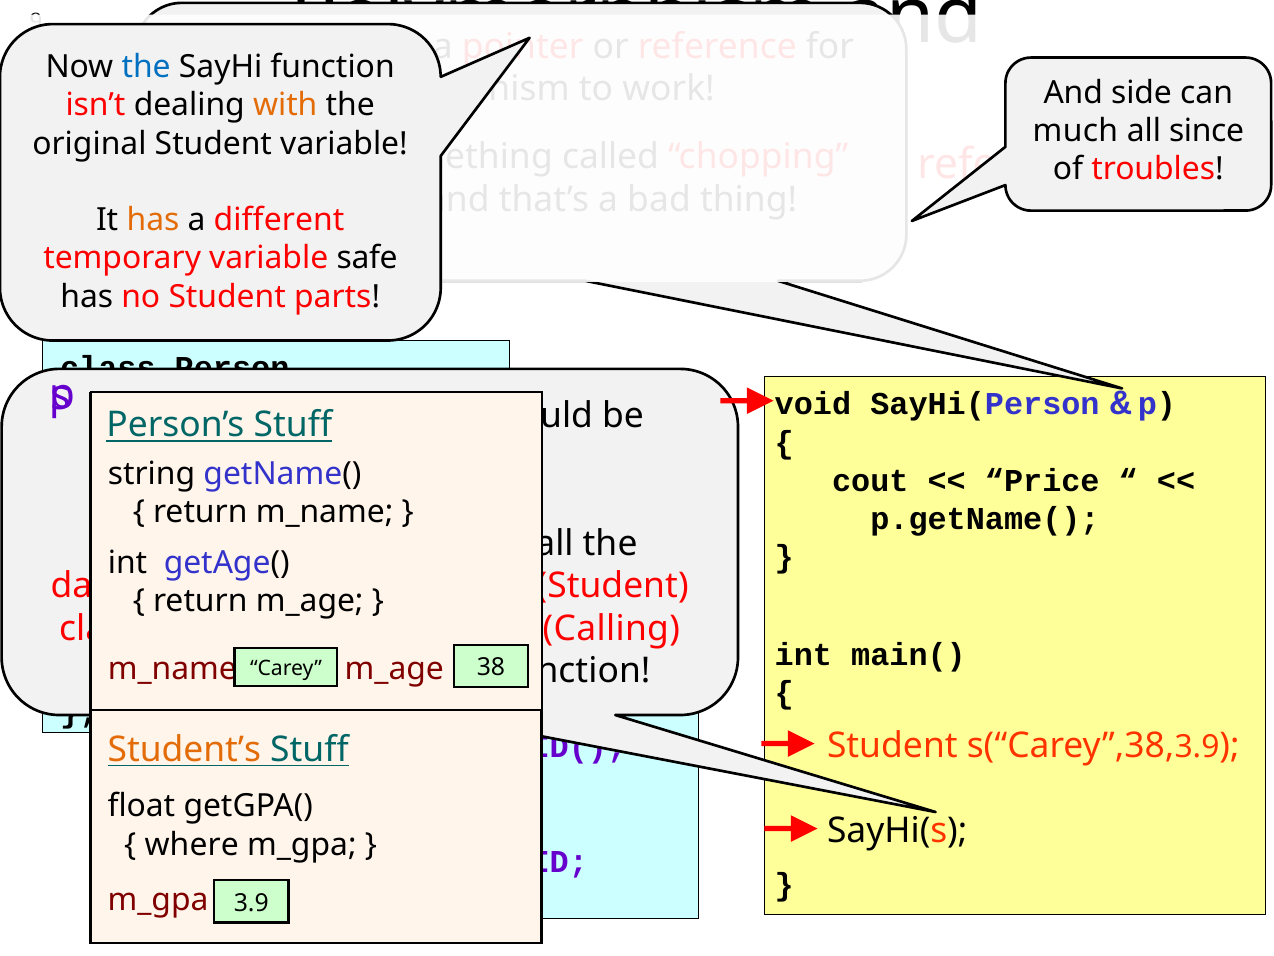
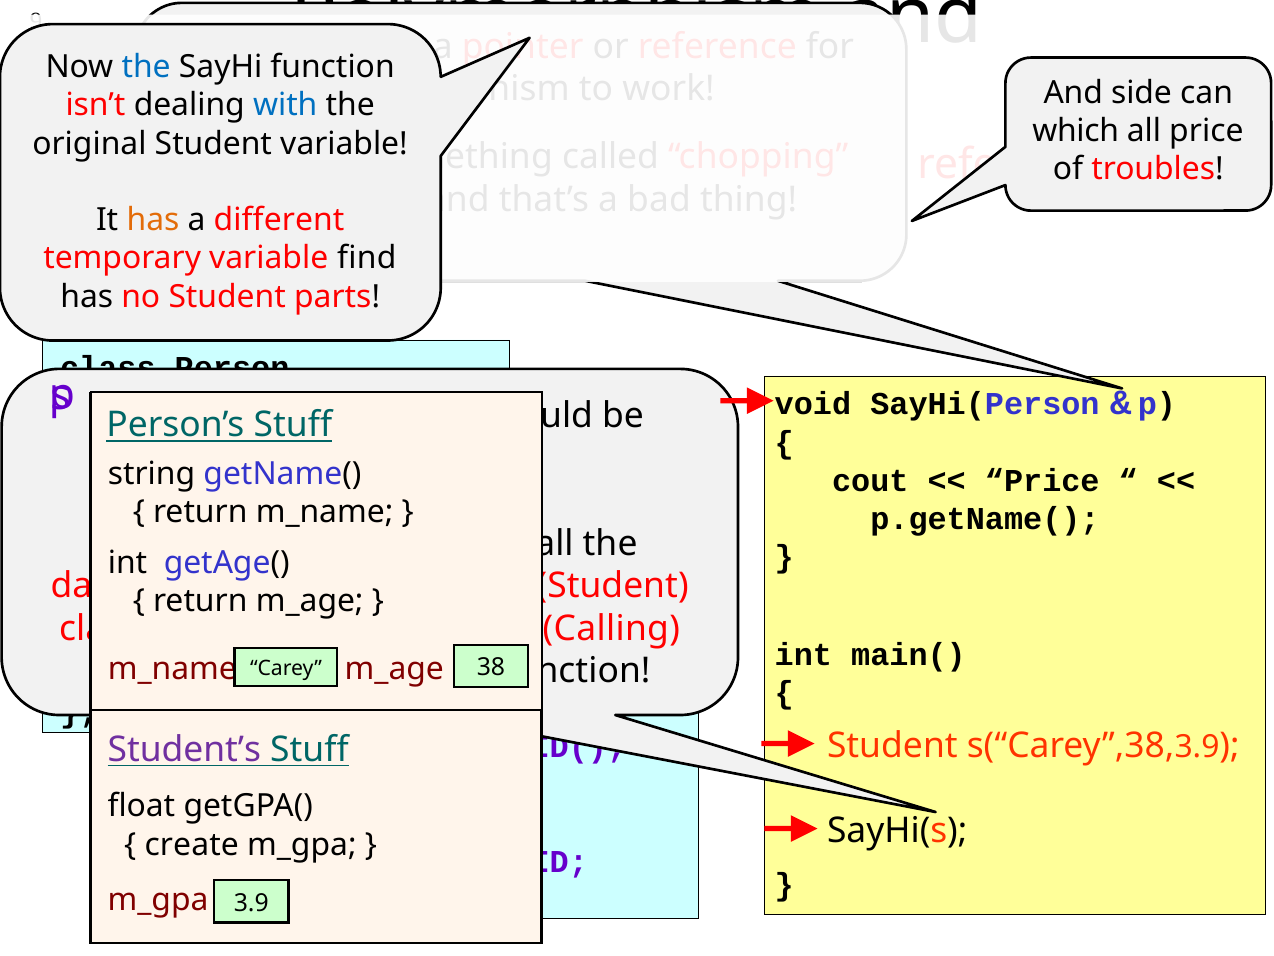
with colour: orange -> blue
much: much -> which
all since: since -> price
safe: safe -> find
Student’s colour: orange -> purple
where: where -> create
